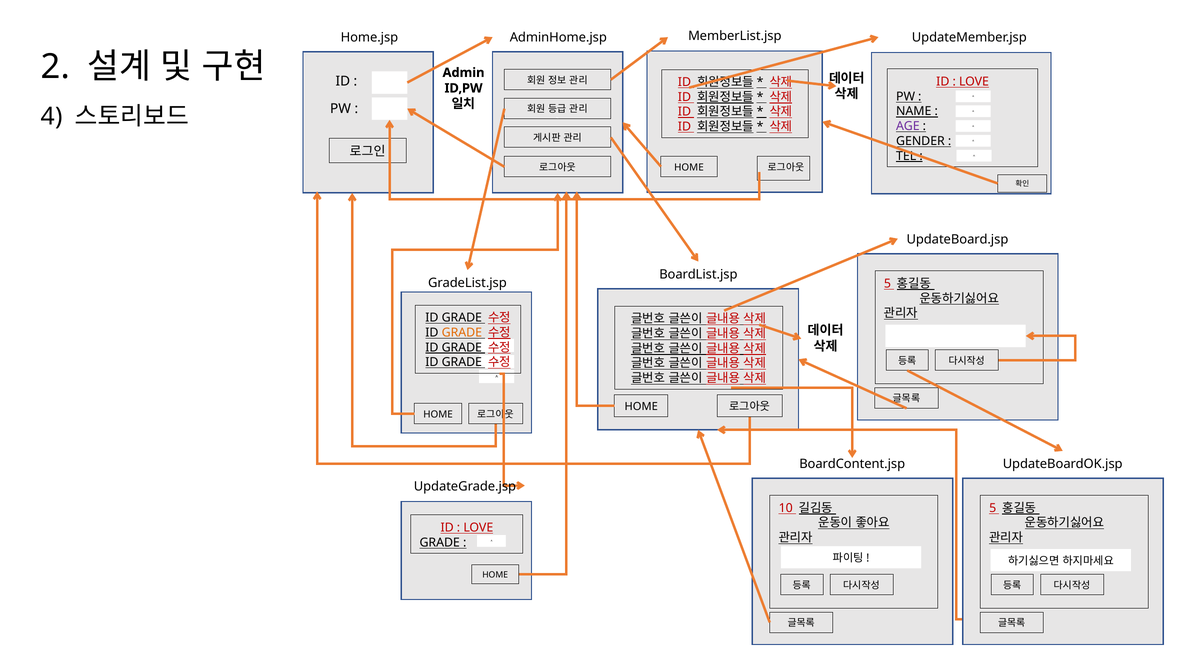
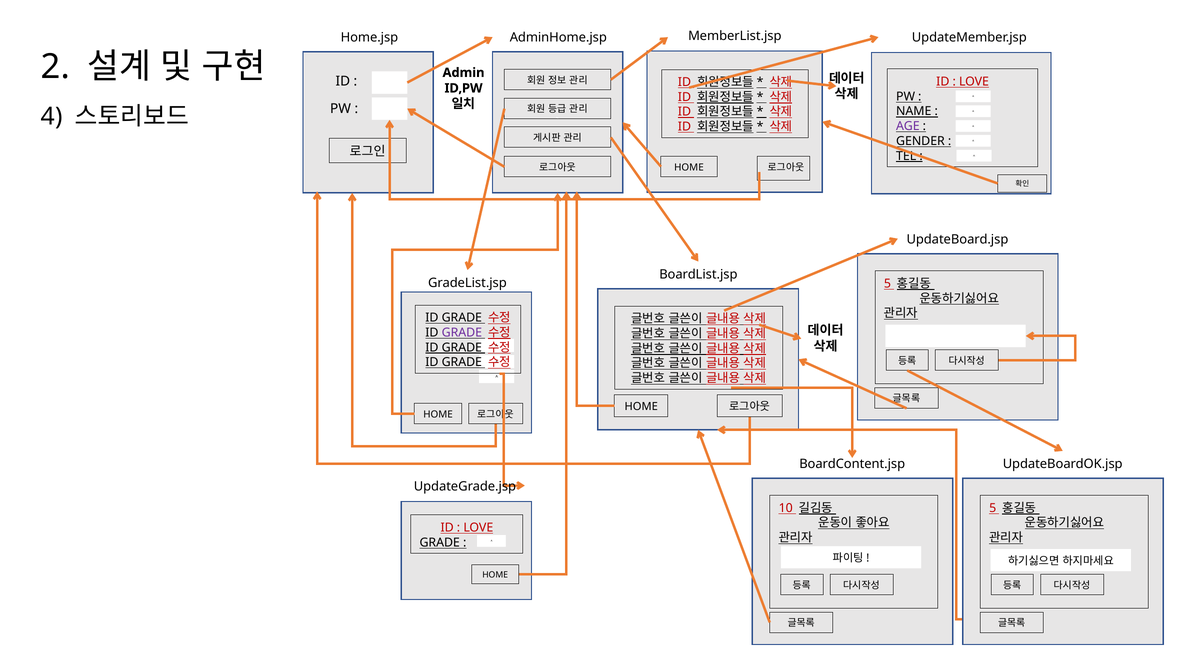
GRADE at (462, 333) colour: orange -> purple
